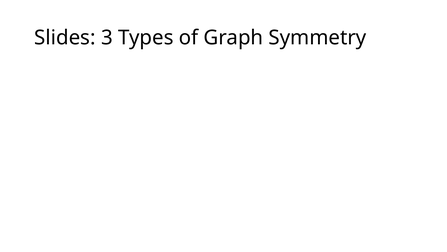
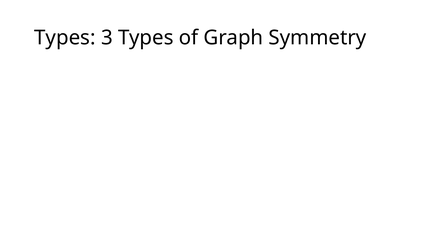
Slides at (65, 38): Slides -> Types
